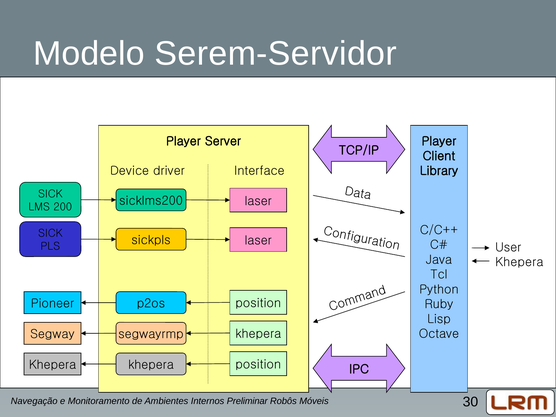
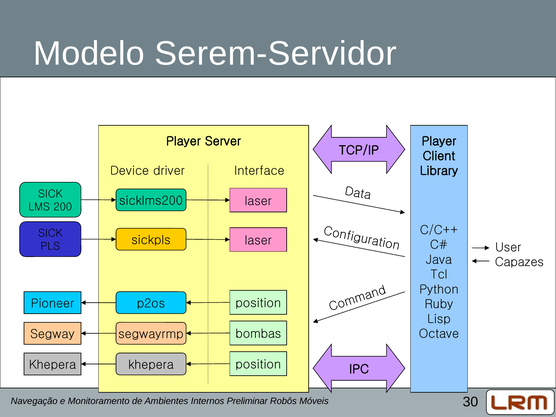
Khepera at (519, 262): Khepera -> Capazes
khepera at (258, 334): khepera -> bombas
